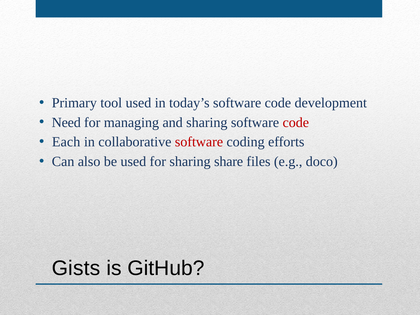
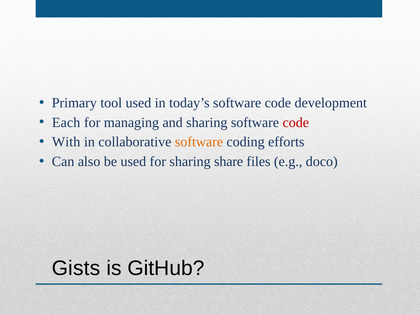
Need: Need -> Each
Each: Each -> With
software at (199, 142) colour: red -> orange
